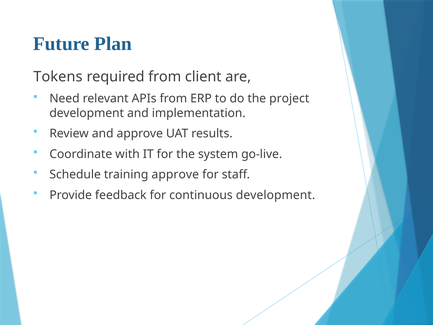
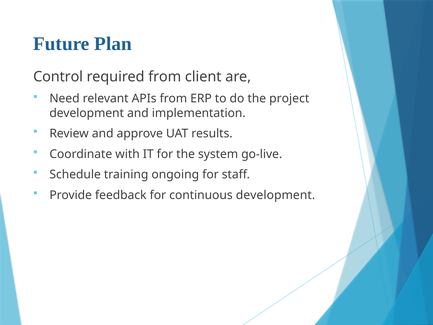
Tokens: Tokens -> Control
training approve: approve -> ongoing
